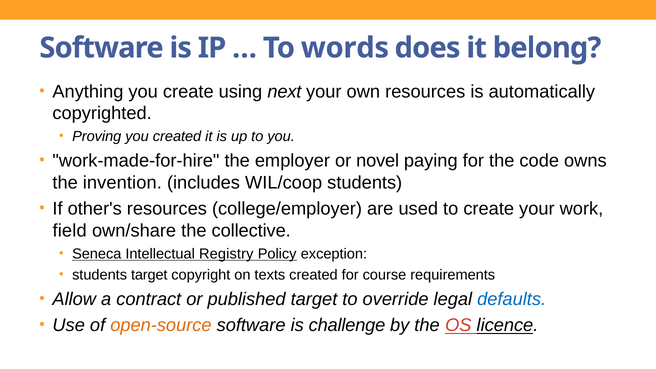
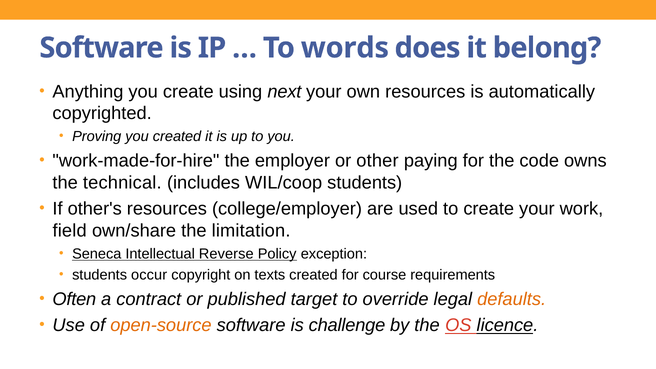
novel: novel -> other
invention: invention -> technical
collective: collective -> limitation
Registry: Registry -> Reverse
students target: target -> occur
Allow: Allow -> Often
defaults colour: blue -> orange
